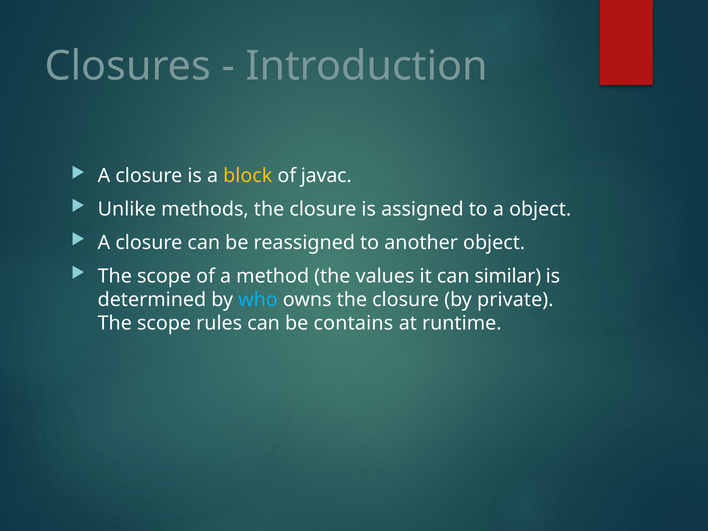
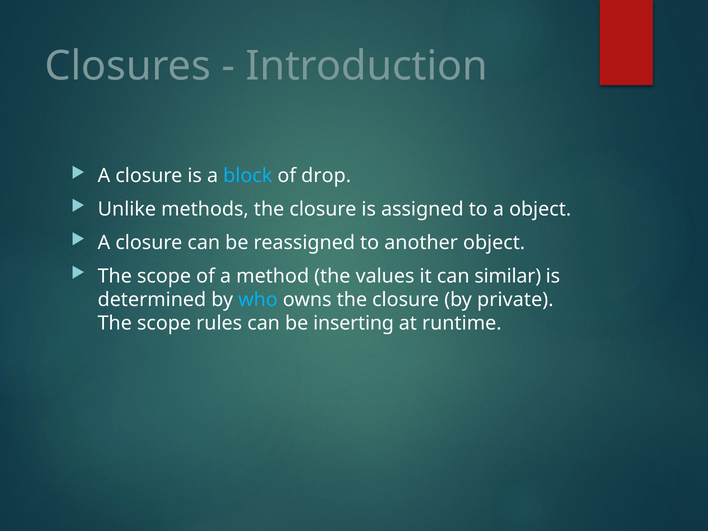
block colour: yellow -> light blue
javac: javac -> drop
contains: contains -> inserting
